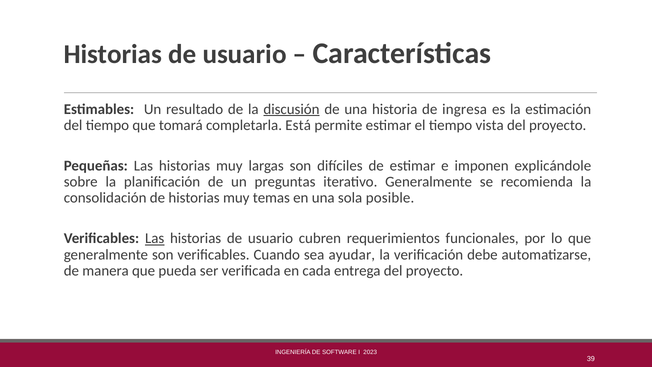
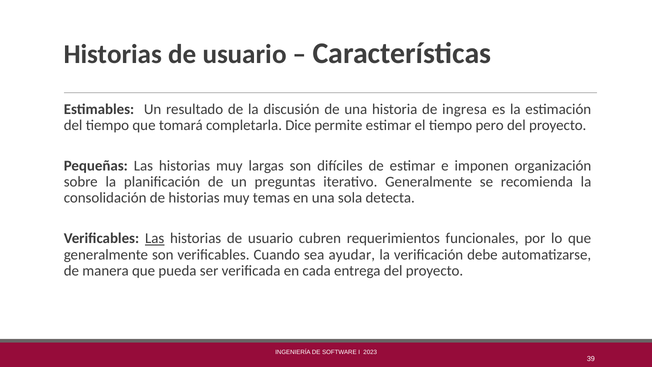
discusión underline: present -> none
Está: Está -> Dice
vista: vista -> pero
explicándole: explicándole -> organización
posible: posible -> detecta
